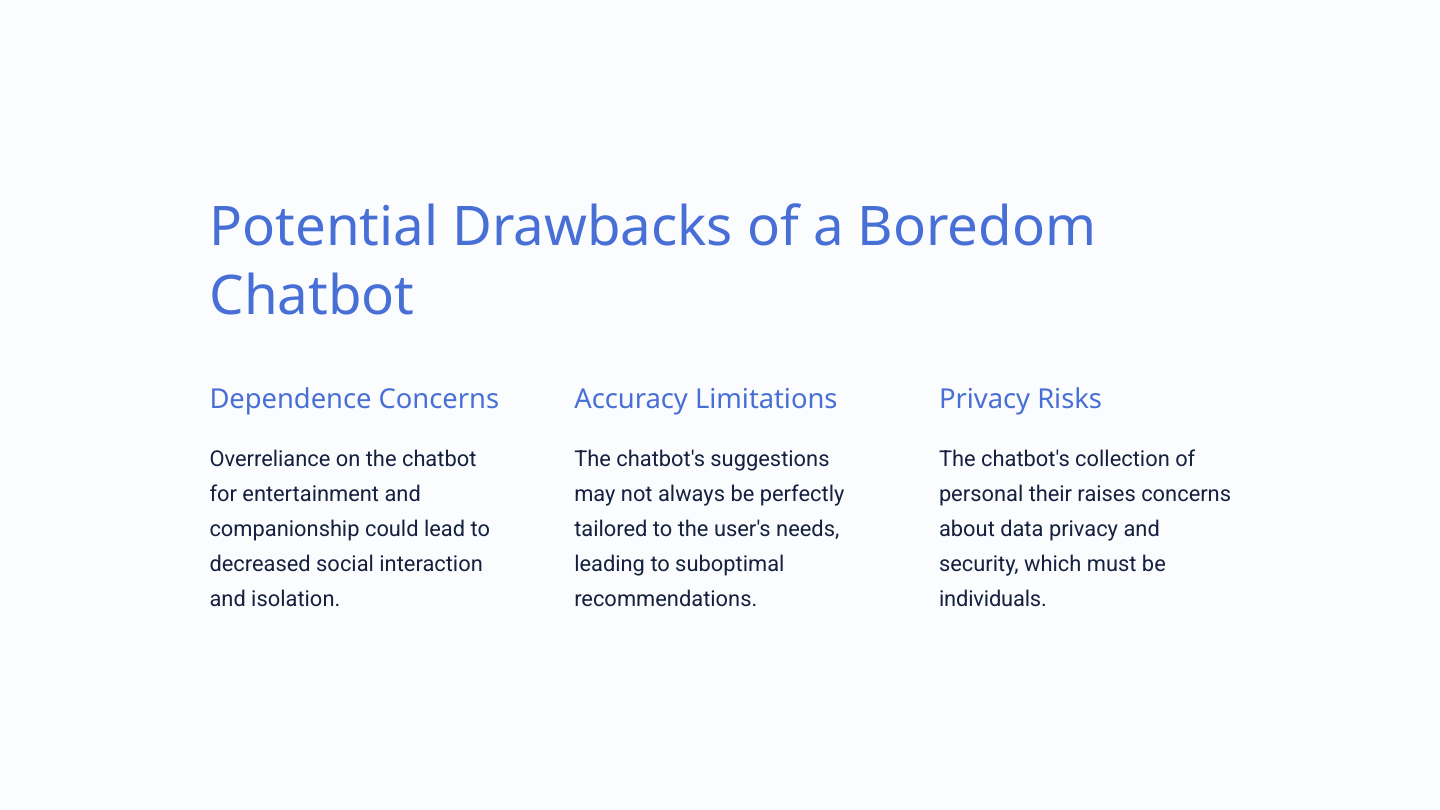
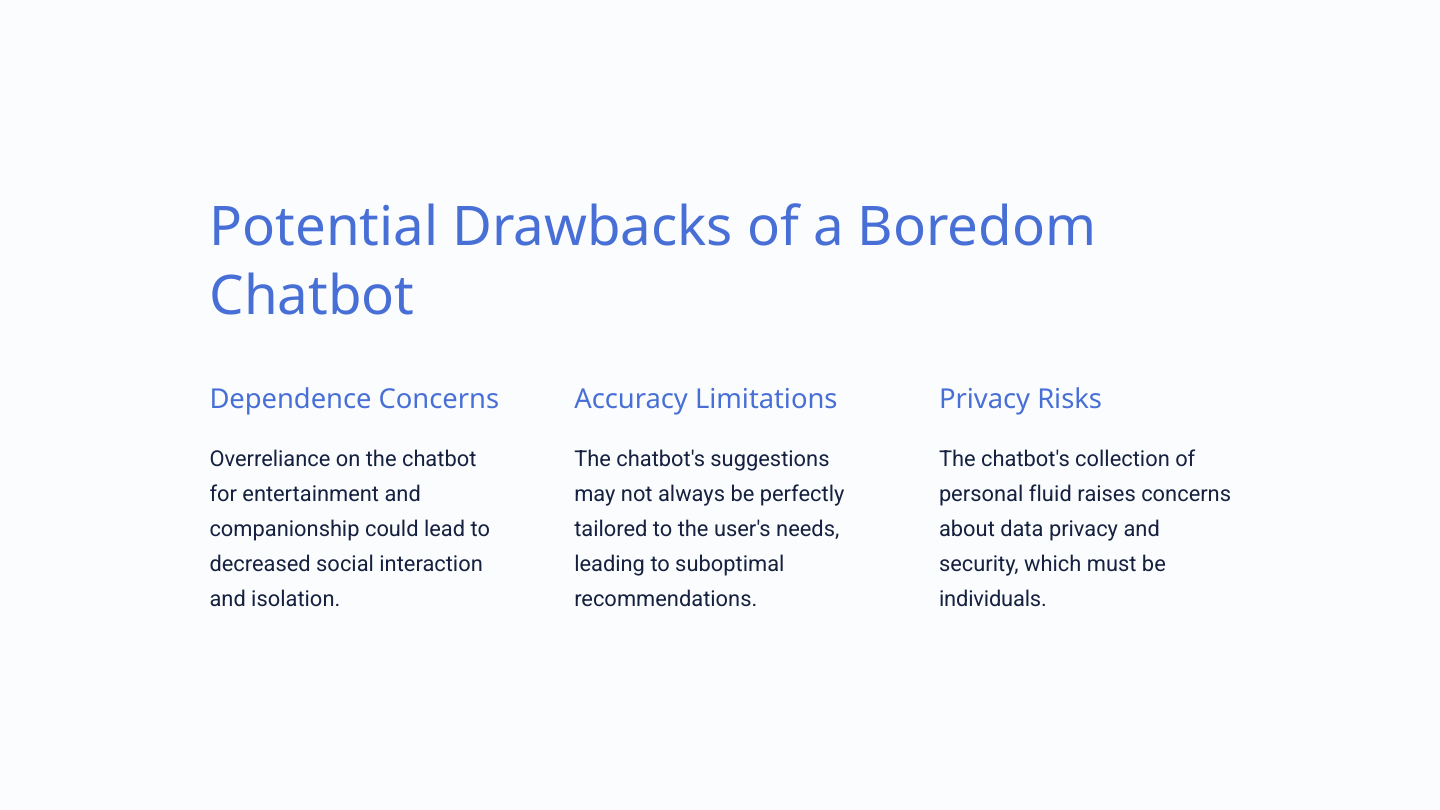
their: their -> fluid
